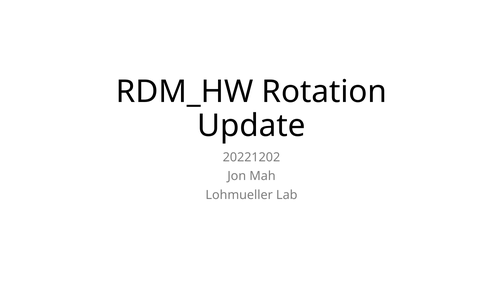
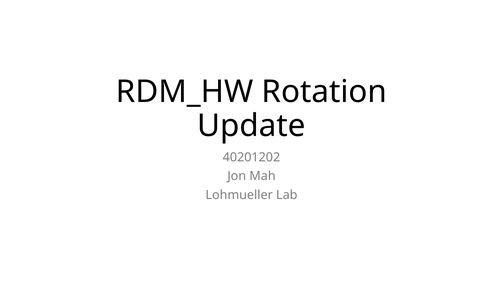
20221202: 20221202 -> 40201202
